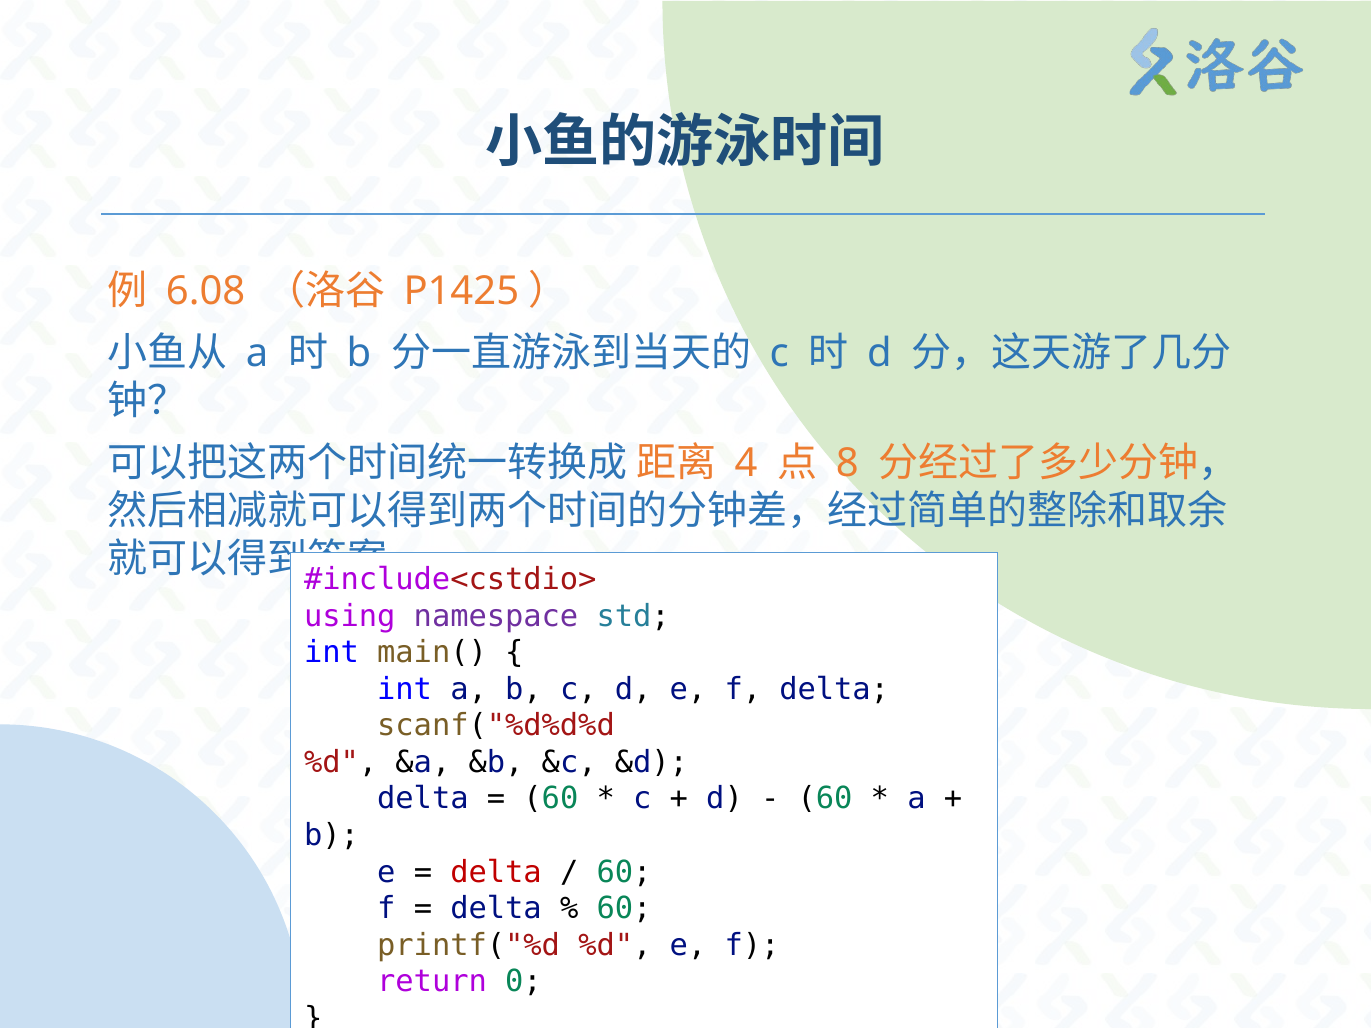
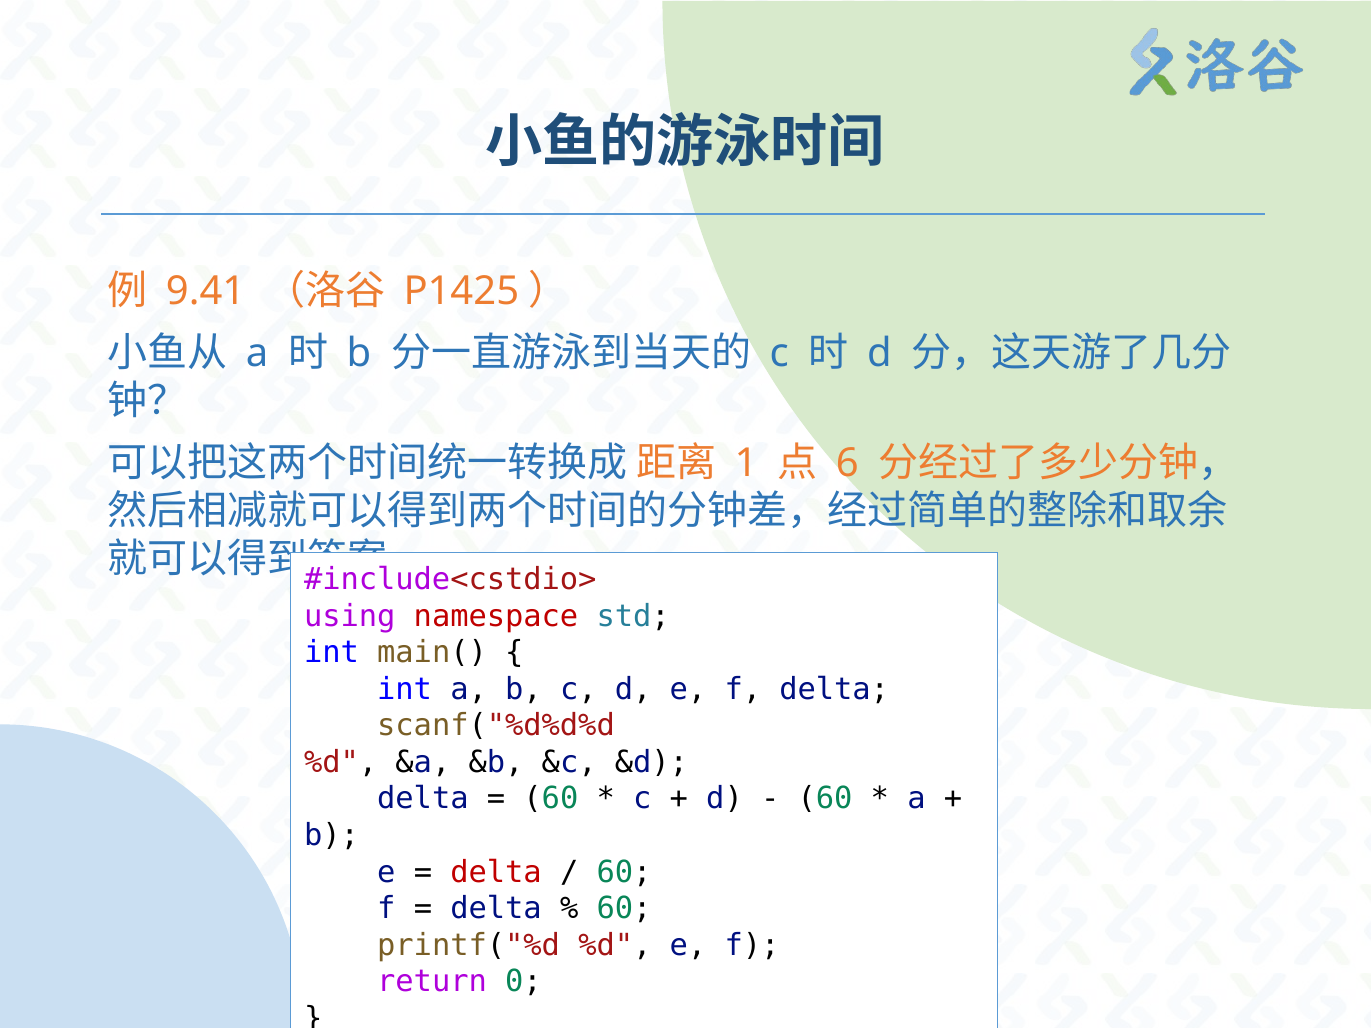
6.08: 6.08 -> 9.41
4: 4 -> 1
8: 8 -> 6
namespace colour: purple -> red
